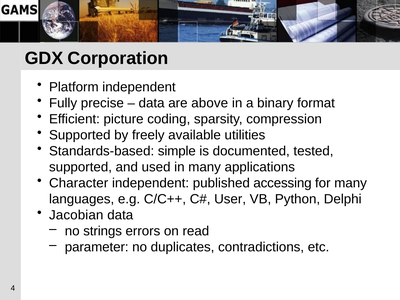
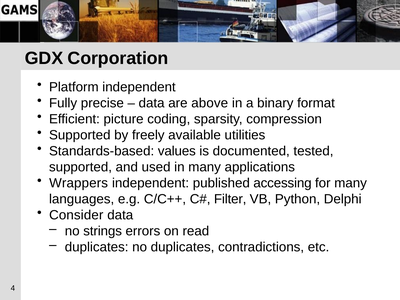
simple: simple -> values
Character: Character -> Wrappers
User: User -> Filter
Jacobian: Jacobian -> Consider
parameter at (97, 247): parameter -> duplicates
